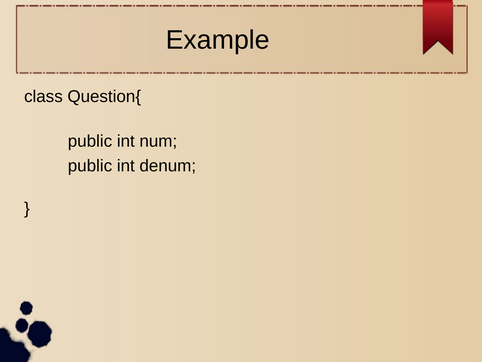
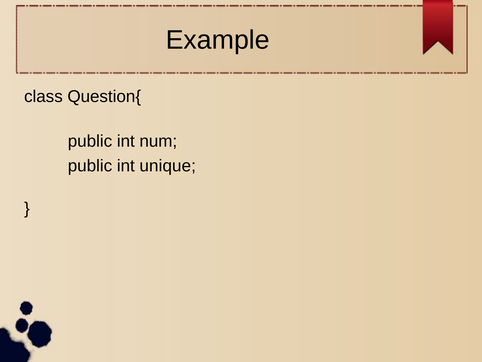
denum: denum -> unique
